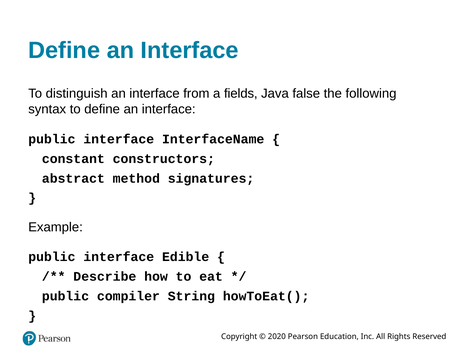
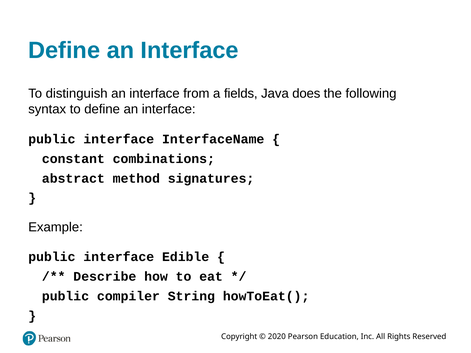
false: false -> does
constructors: constructors -> combinations
